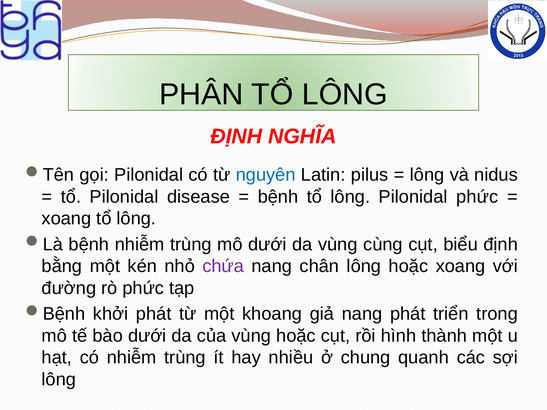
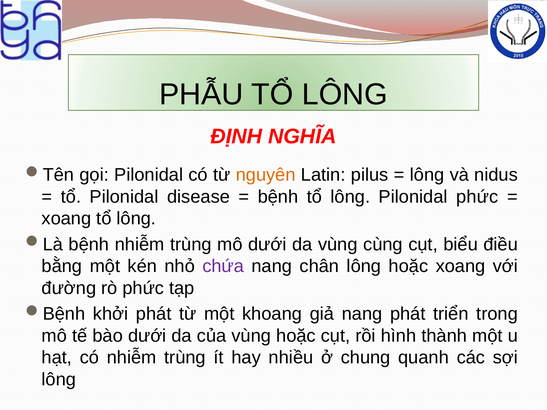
PHÂN: PHÂN -> PHẪU
nguyên colour: blue -> orange
biểu định: định -> điều
